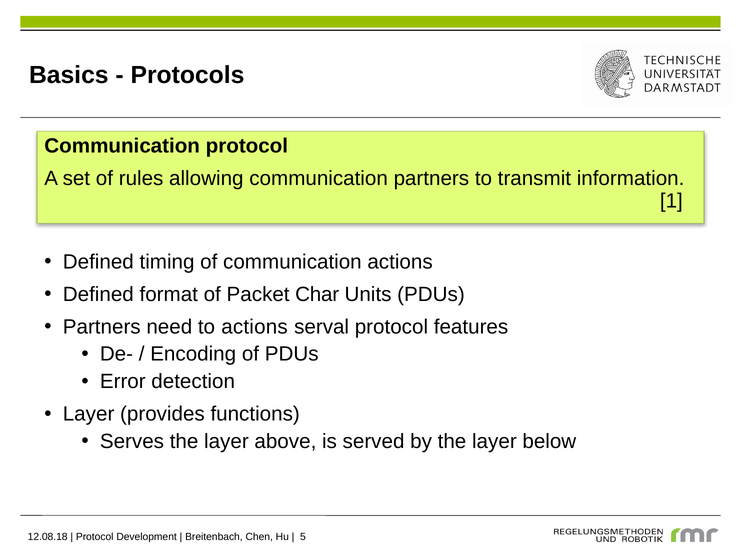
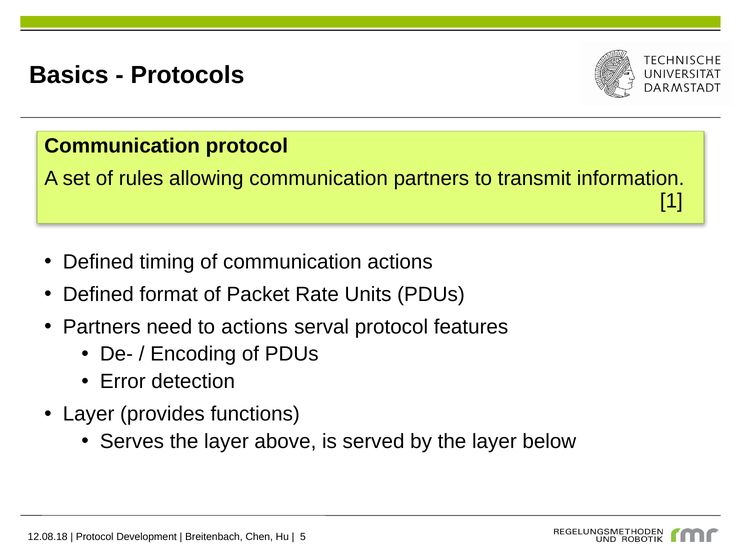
Char: Char -> Rate
